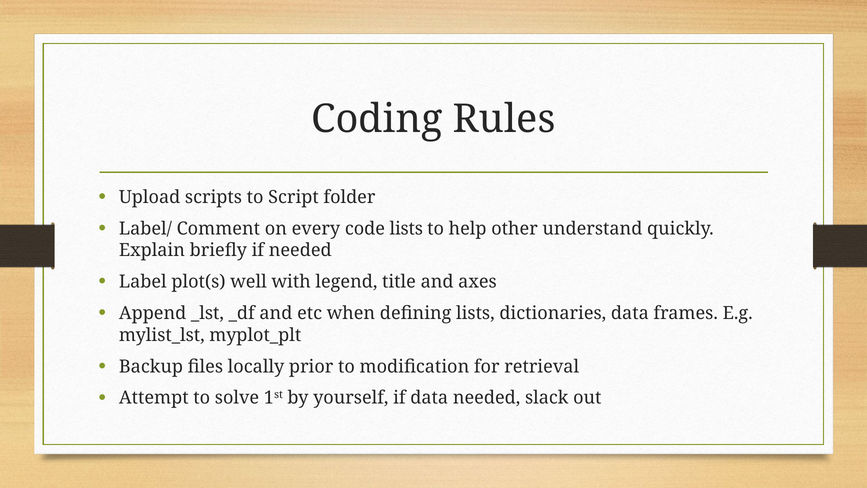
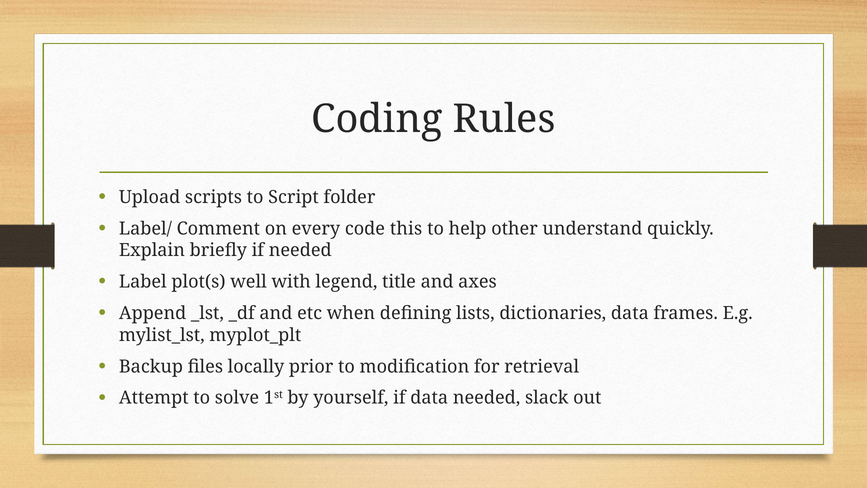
code lists: lists -> this
